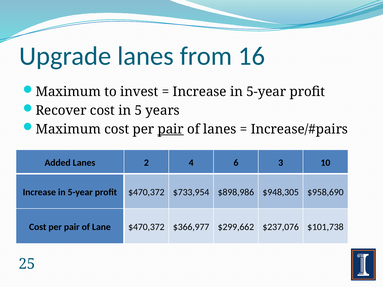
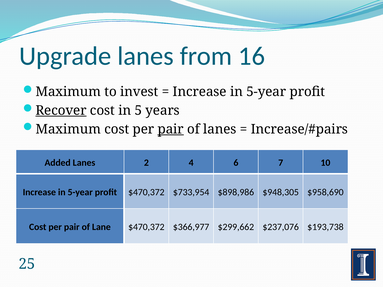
Recover underline: none -> present
3: 3 -> 7
$101,738: $101,738 -> $193,738
